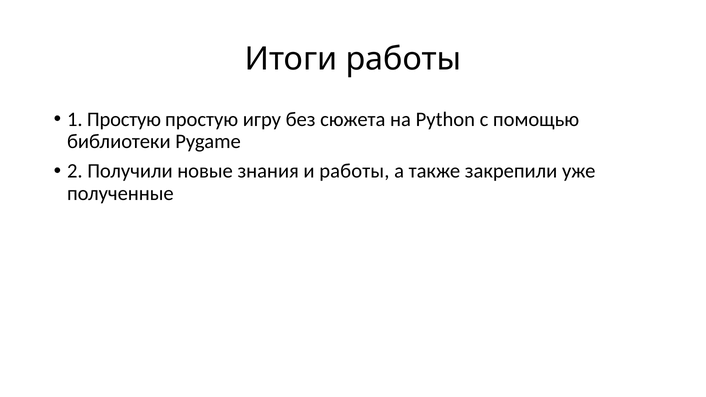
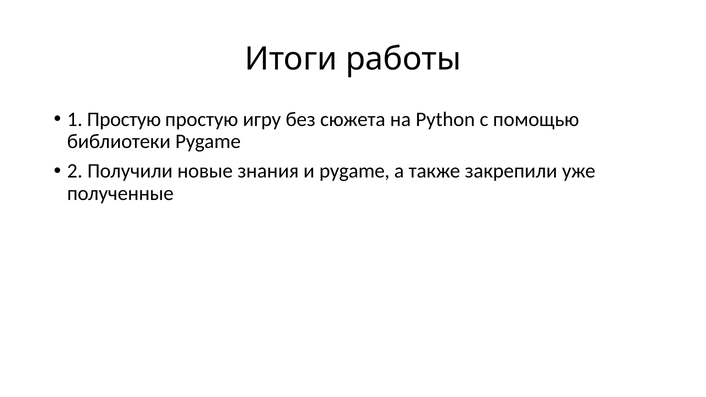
и работы: работы -> pygame
